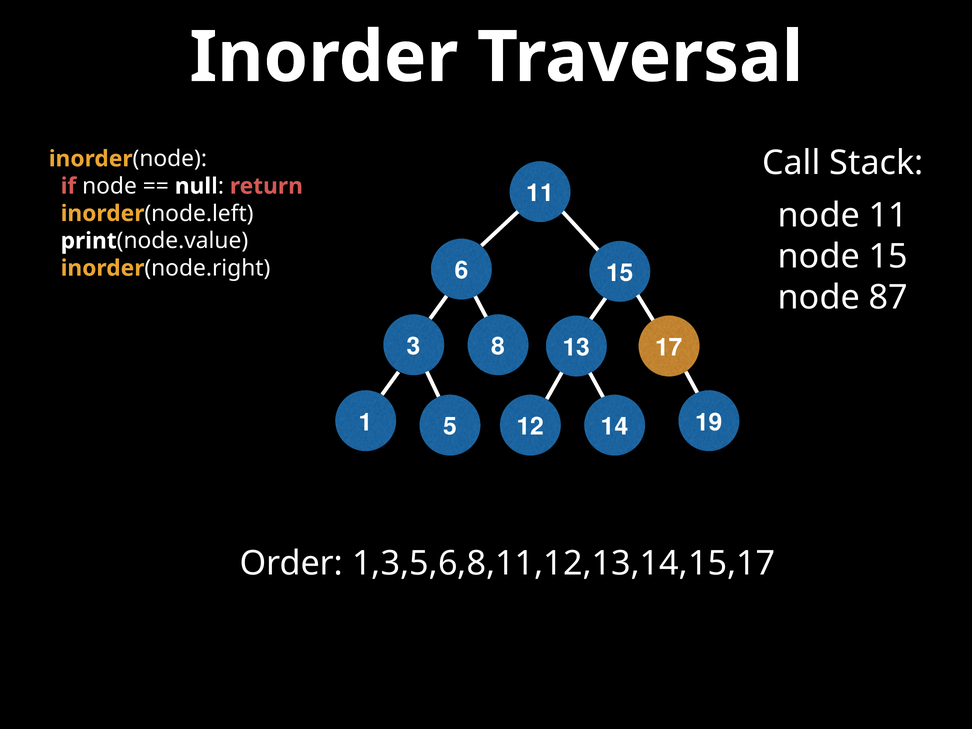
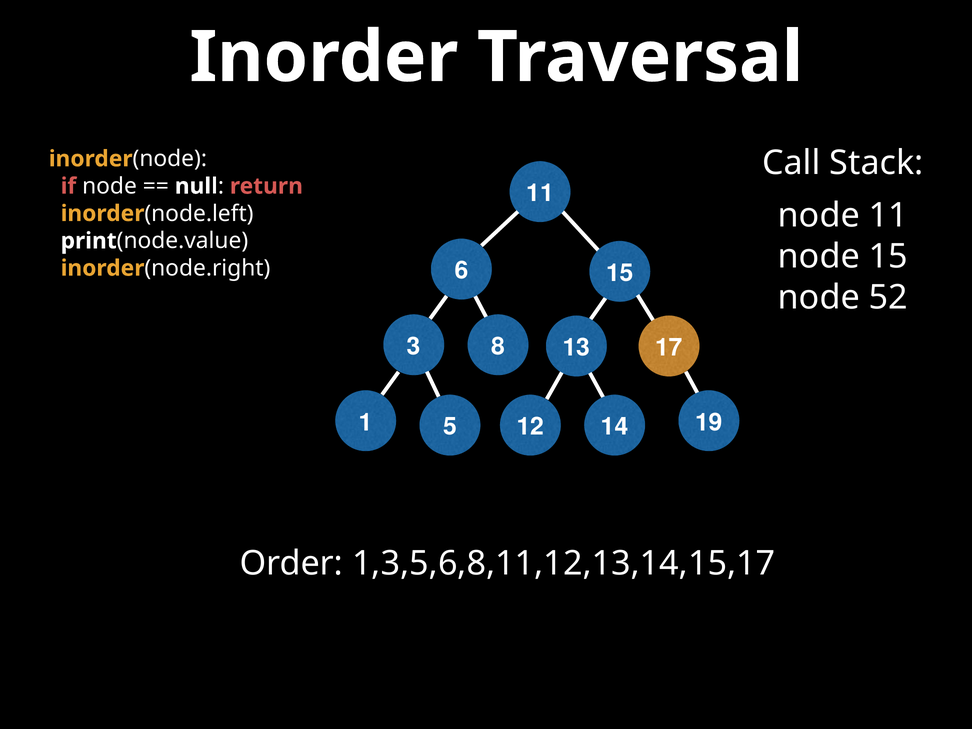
87: 87 -> 52
